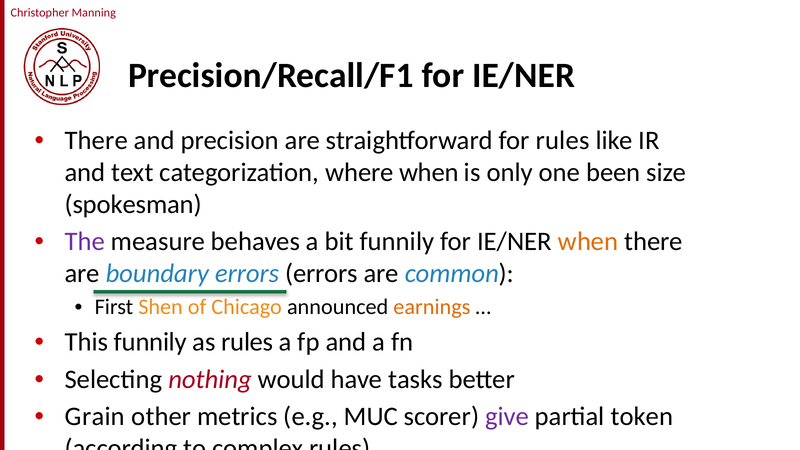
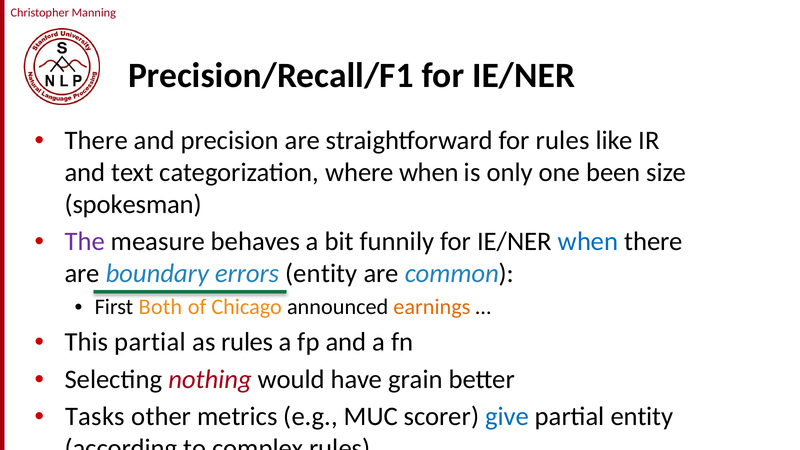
when at (588, 242) colour: orange -> blue
errors errors: errors -> entity
Shen: Shen -> Both
This funnily: funnily -> partial
tasks: tasks -> grain
Grain: Grain -> Tasks
give colour: purple -> blue
partial token: token -> entity
